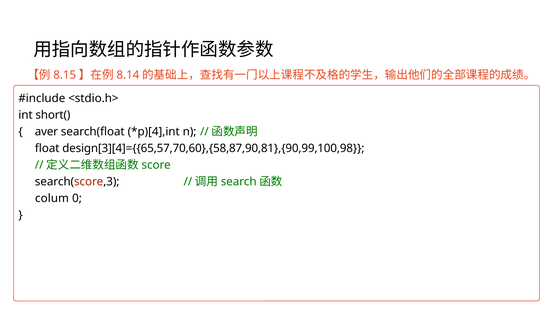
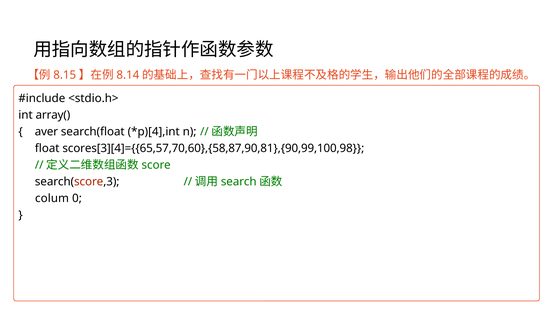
short(: short( -> array(
design[3][4]={{65,57,70,60},{58,87,90,81},{90,99,100,98: design[3][4]={{65,57,70,60},{58,87,90,81},{90,99,100,98 -> scores[3][4]={{65,57,70,60},{58,87,90,81},{90,99,100,98
